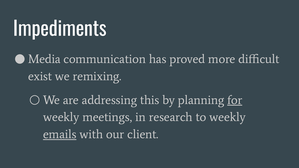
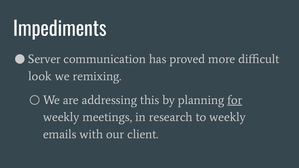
Media: Media -> Server
exist: exist -> look
emails underline: present -> none
